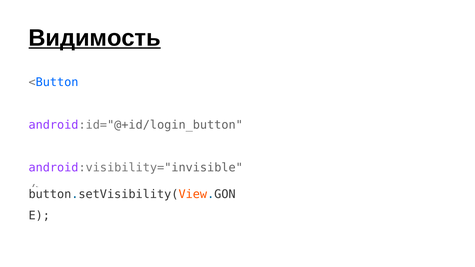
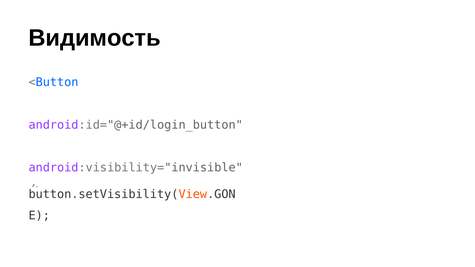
Видимость underline: present -> none
